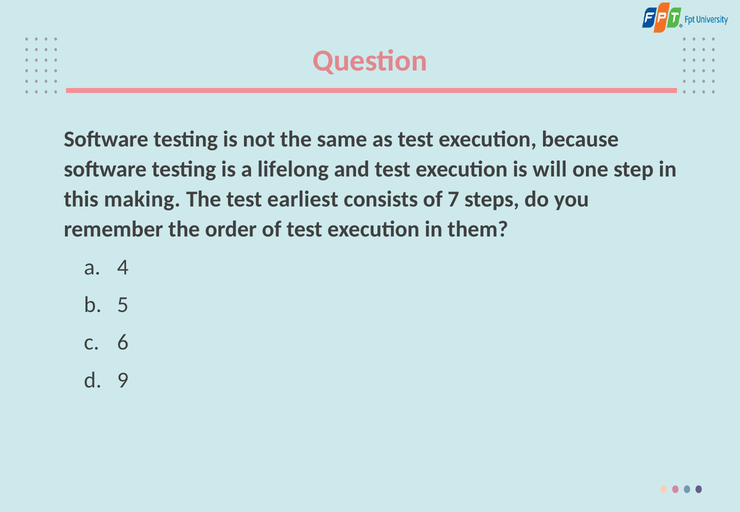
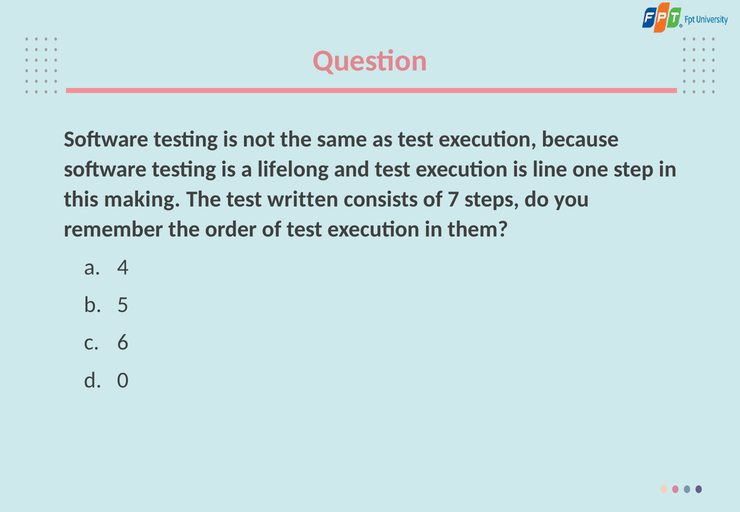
will: will -> line
earliest: earliest -> written
9: 9 -> 0
